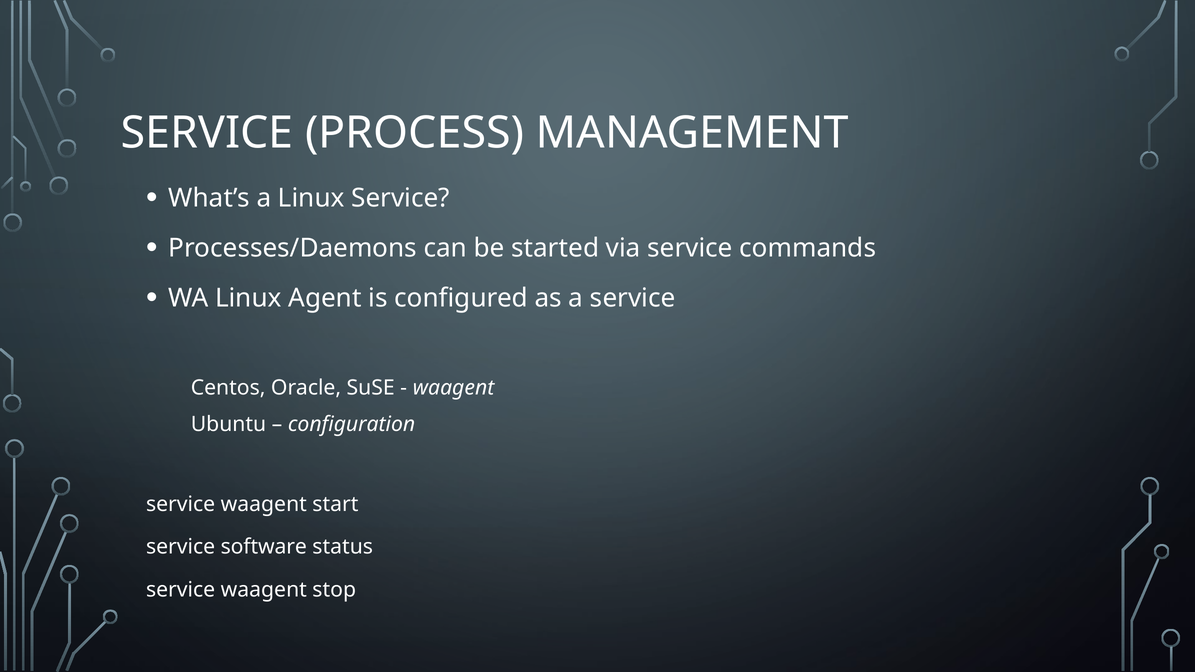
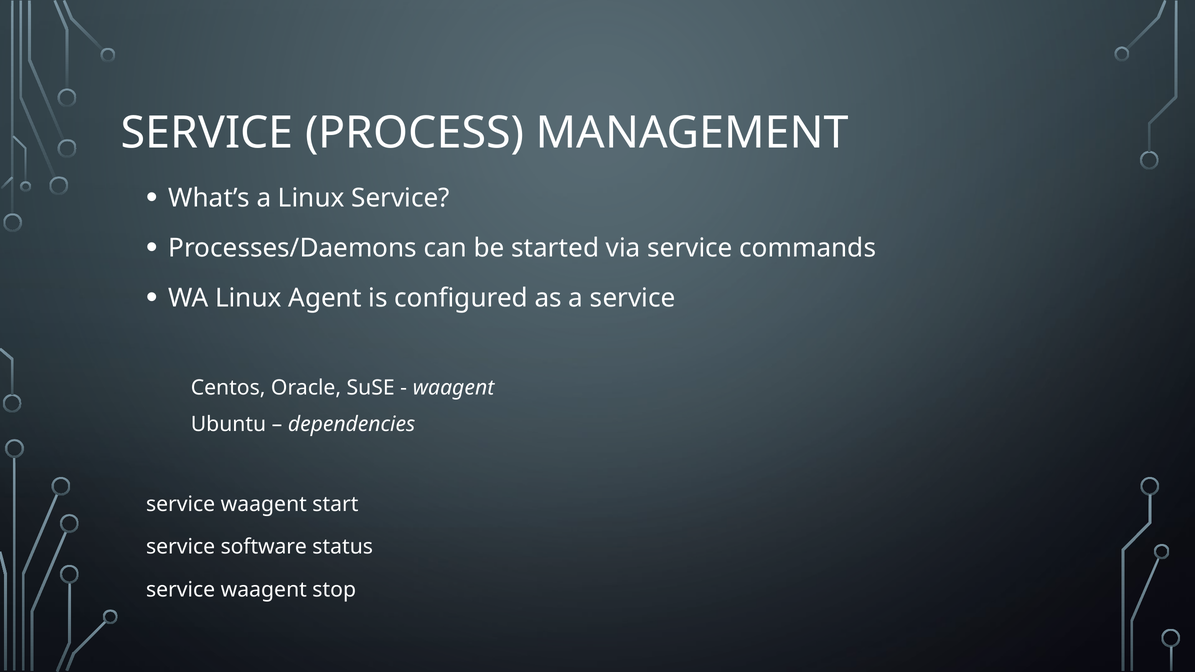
configuration: configuration -> dependencies
